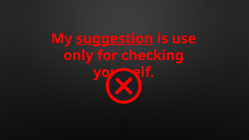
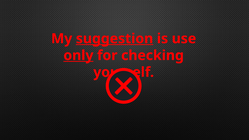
only underline: none -> present
